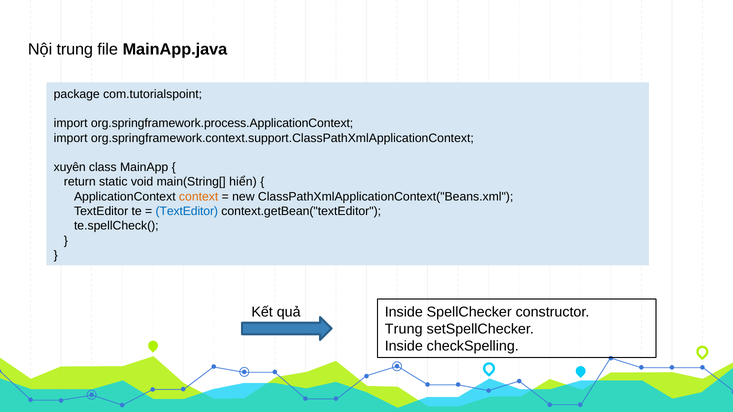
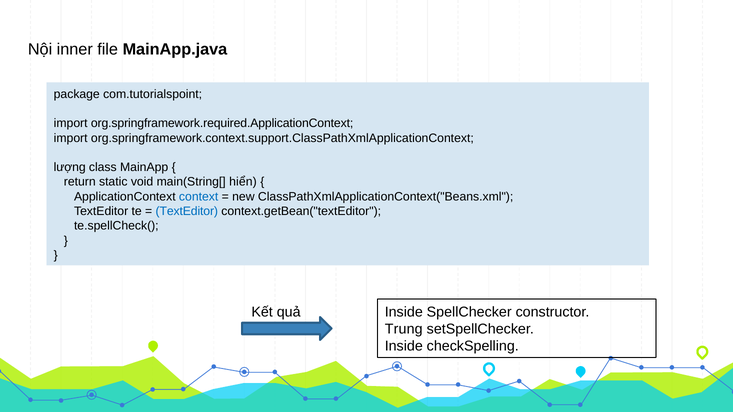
Nội trung: trung -> inner
org.springframework.process.ApplicationContext: org.springframework.process.ApplicationContext -> org.springframework.required.ApplicationContext
xuyên: xuyên -> lượng
context colour: orange -> blue
